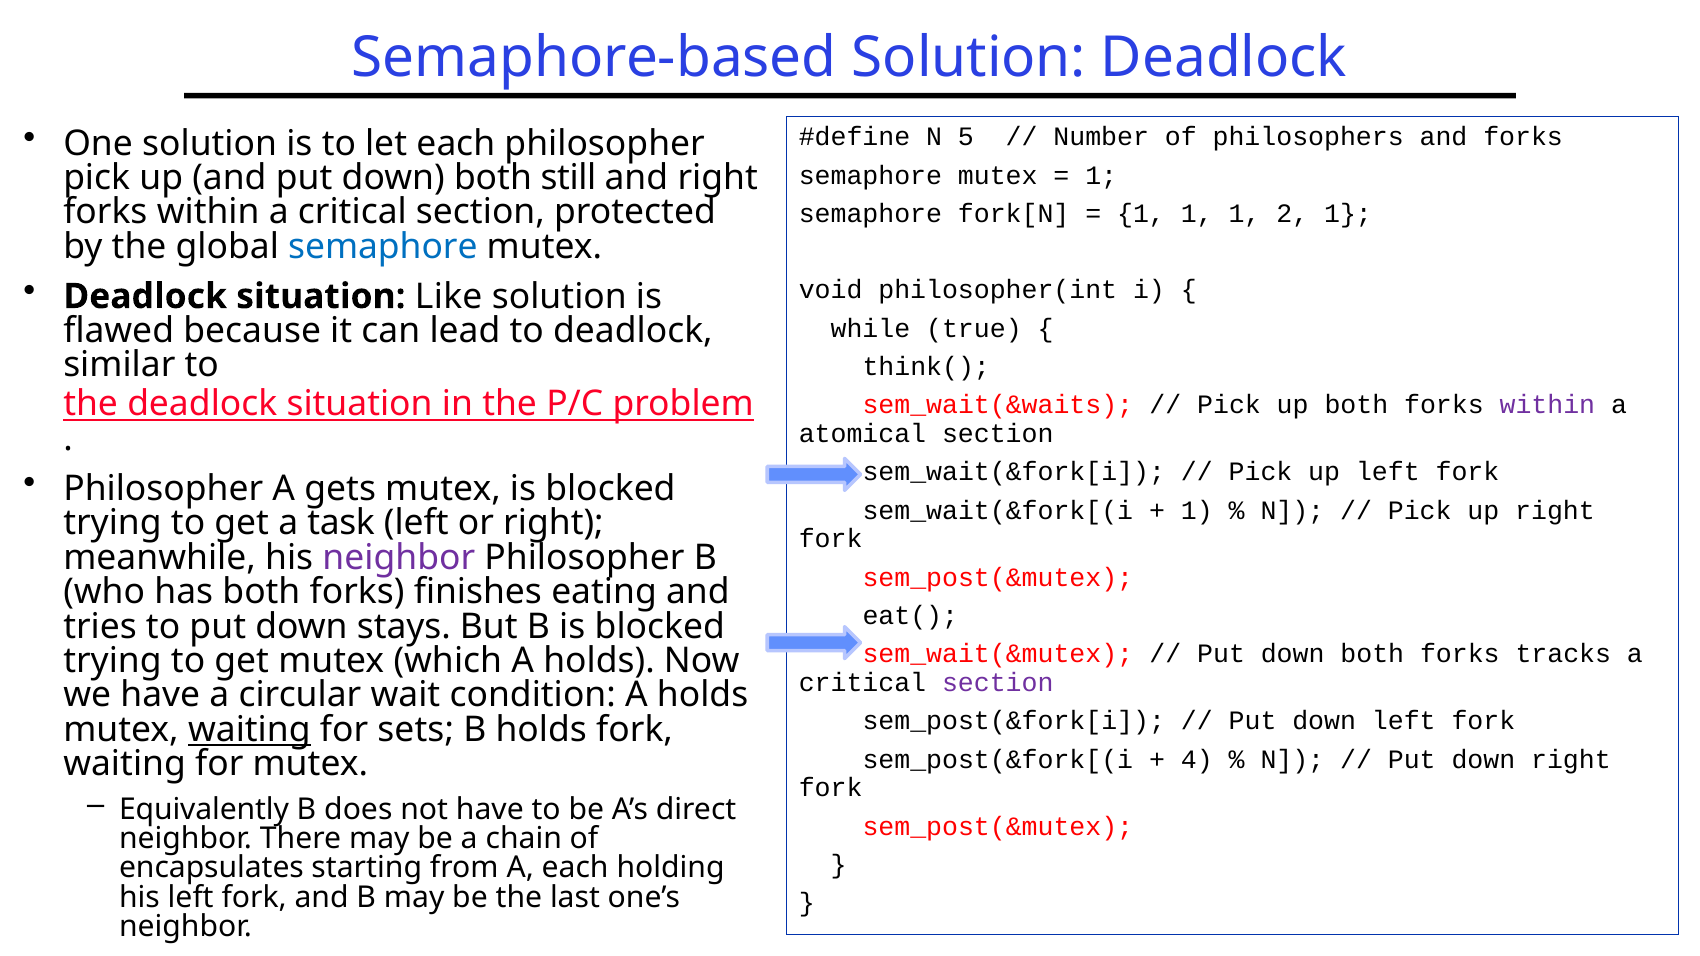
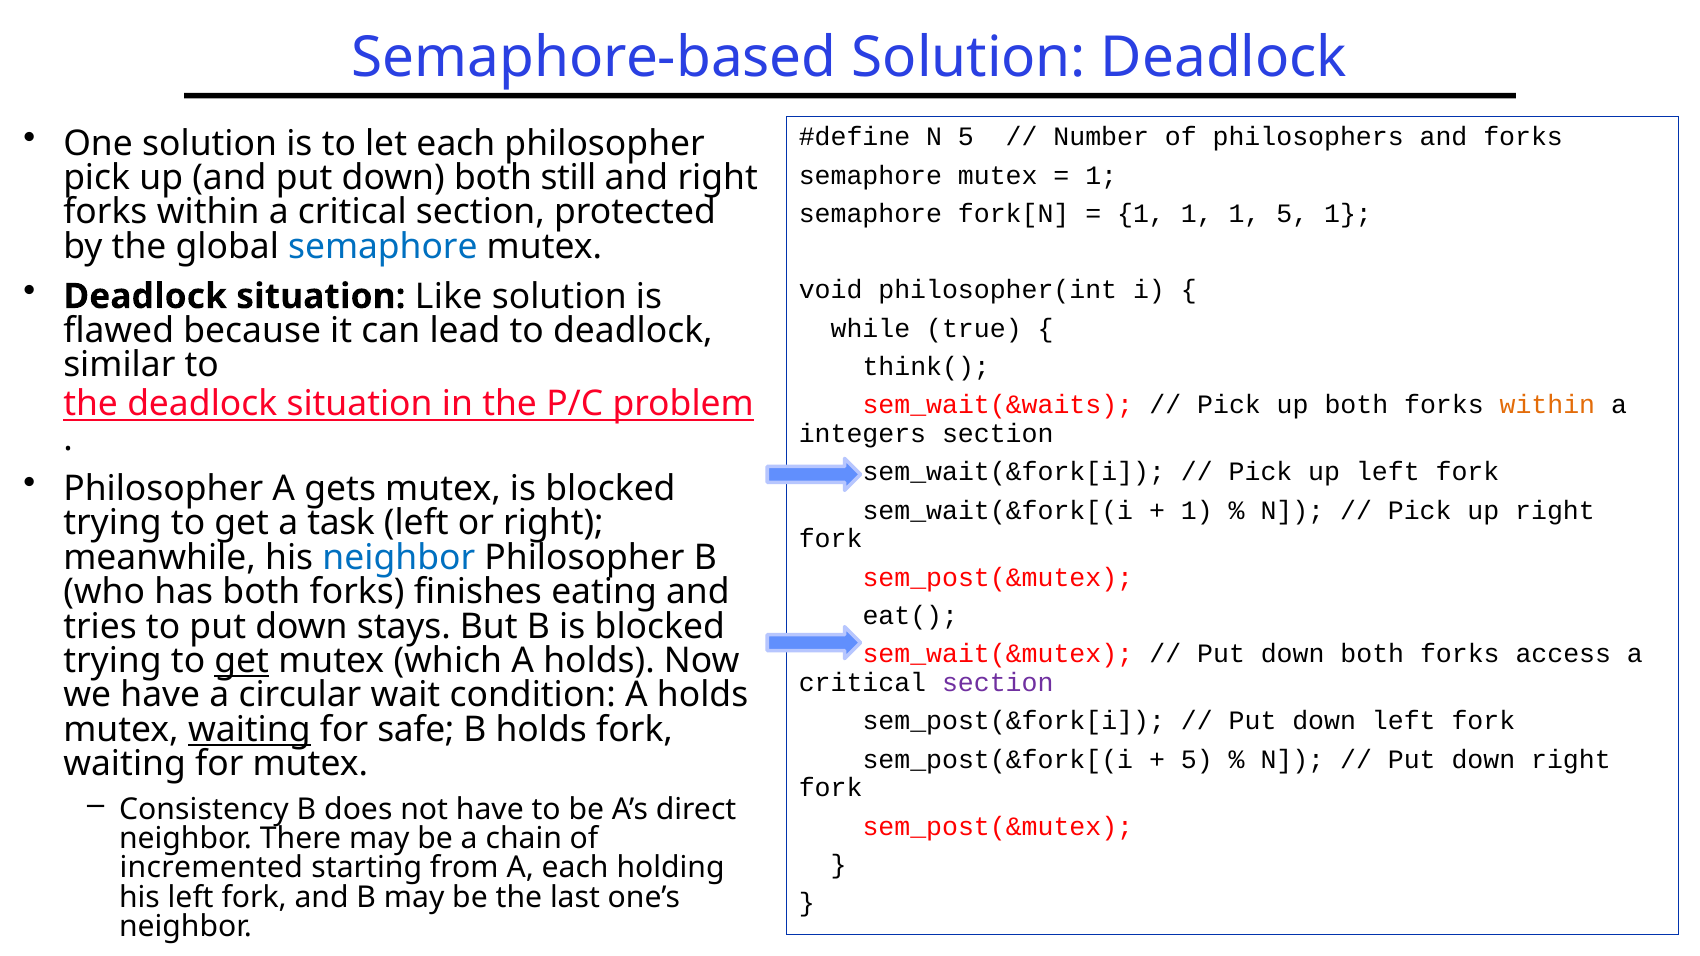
1 2: 2 -> 5
within at (1547, 405) colour: purple -> orange
atomical: atomical -> integers
neighbor at (399, 558) colour: purple -> blue
tracks: tracks -> access
get at (242, 661) underline: none -> present
sets: sets -> safe
4 at (1197, 759): 4 -> 5
Equivalently: Equivalently -> Consistency
encapsulates: encapsulates -> incremented
